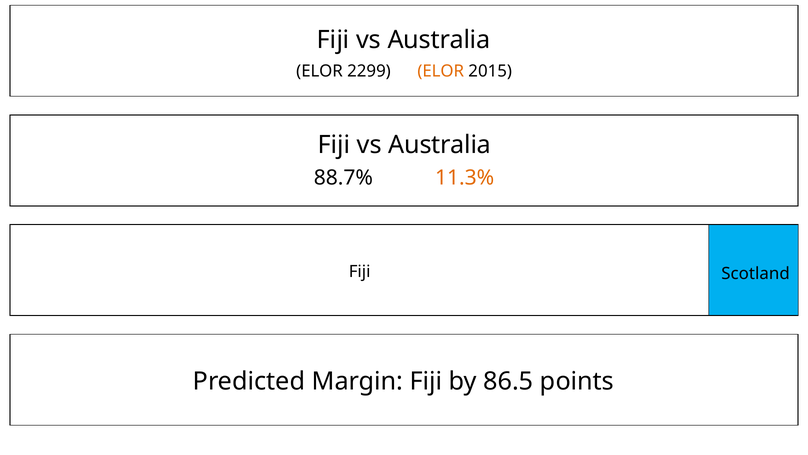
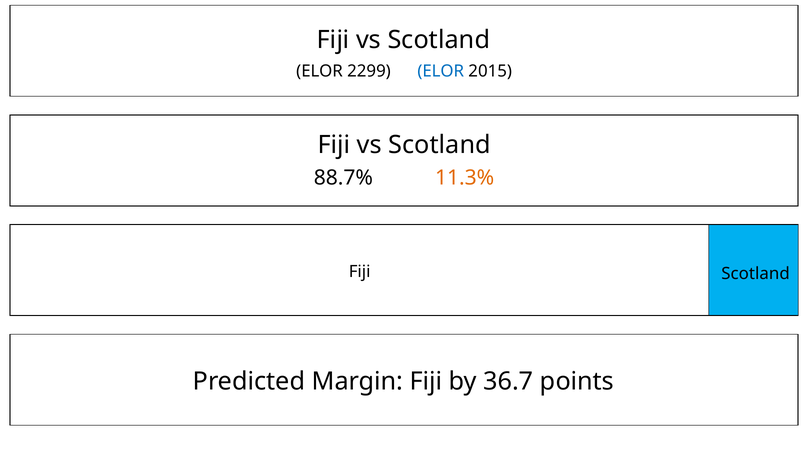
Australia at (439, 40): Australia -> Scotland
ELOR at (441, 71) colour: orange -> blue
Australia at (440, 145): Australia -> Scotland
86.5: 86.5 -> 36.7
